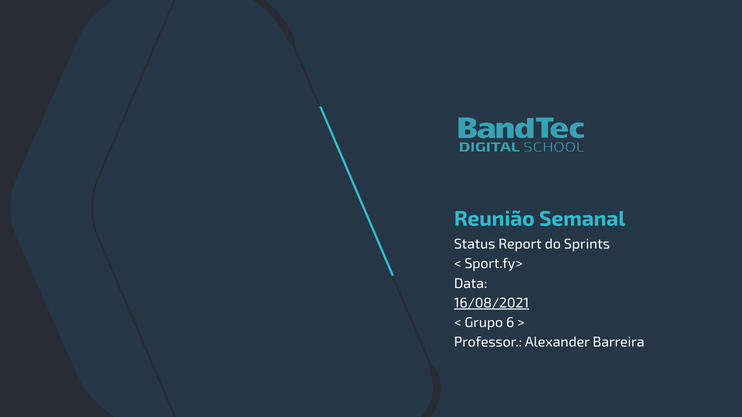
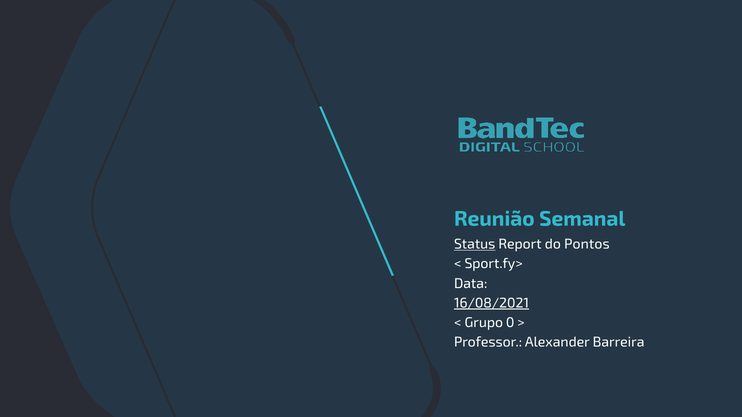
Status underline: none -> present
Sprints: Sprints -> Pontos
6: 6 -> 0
